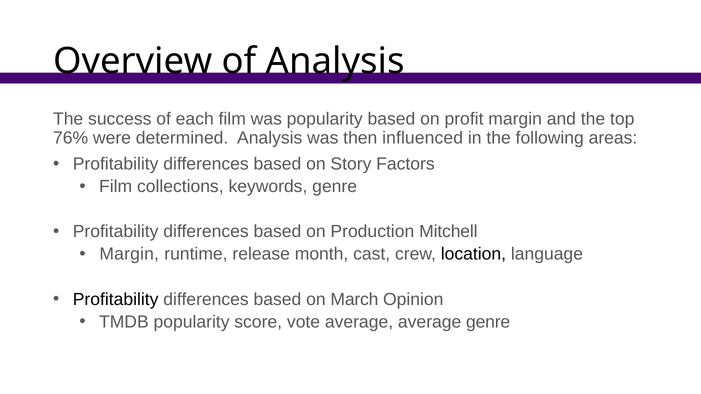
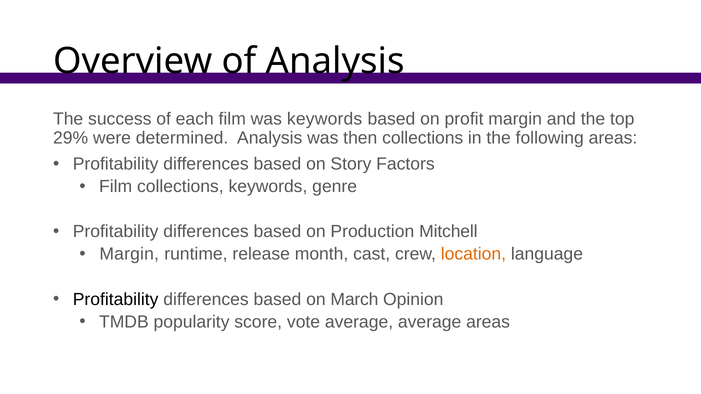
was popularity: popularity -> keywords
76%: 76% -> 29%
then influenced: influenced -> collections
location colour: black -> orange
average genre: genre -> areas
